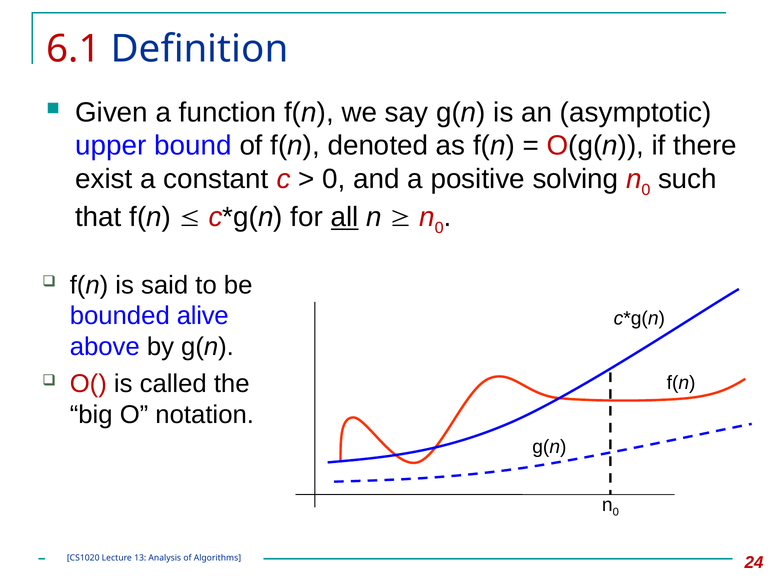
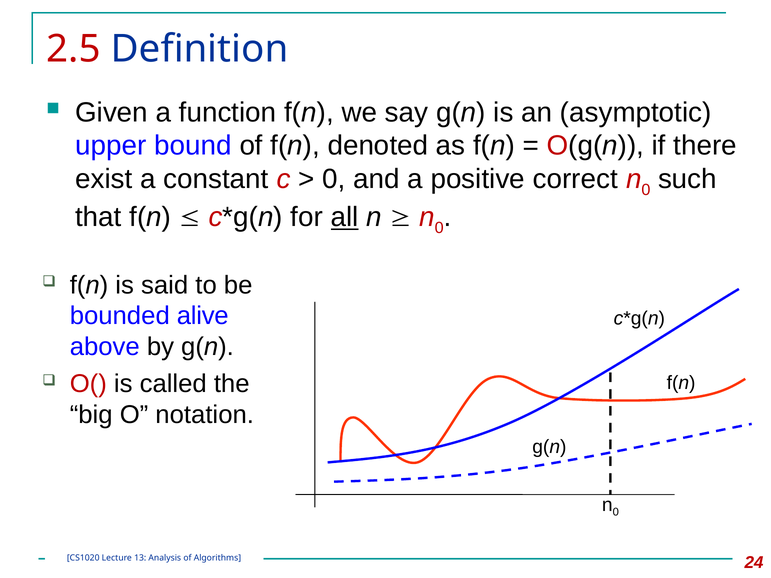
6.1: 6.1 -> 2.5
solving: solving -> correct
